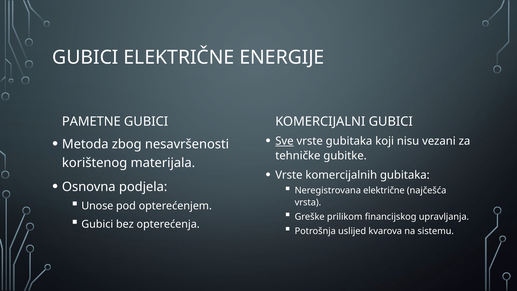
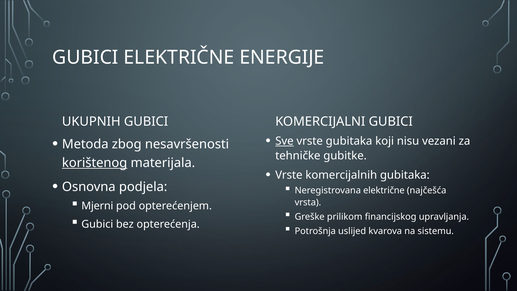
PAMETNE: PAMETNE -> UKUPNIH
korištenog underline: none -> present
Unose: Unose -> Mjerni
